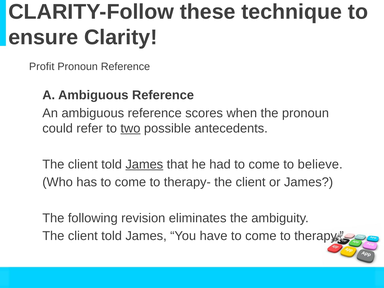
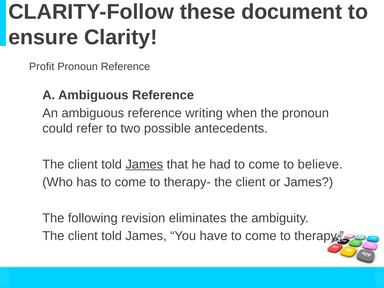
technique: technique -> document
scores: scores -> writing
two underline: present -> none
